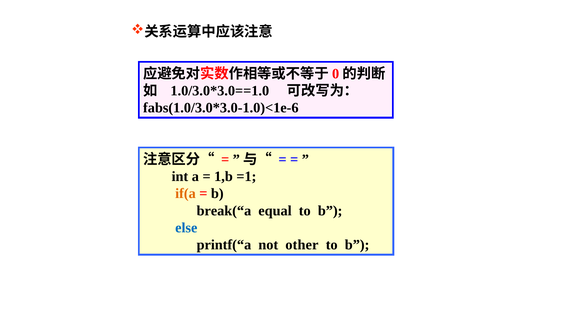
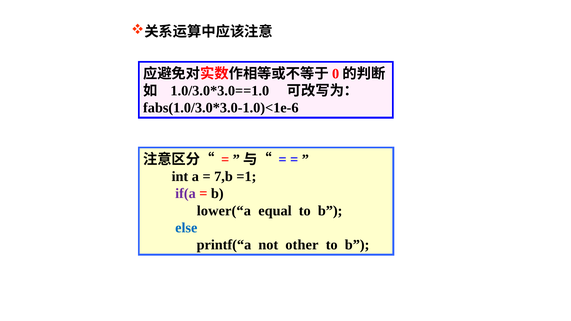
1,b: 1,b -> 7,b
if(a colour: orange -> purple
break(“a: break(“a -> lower(“a
